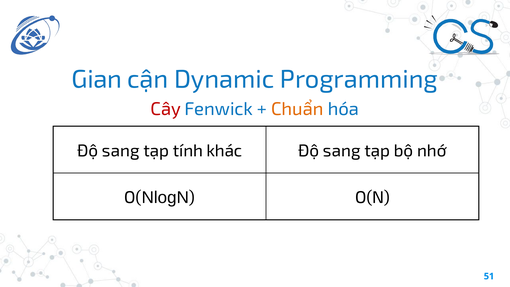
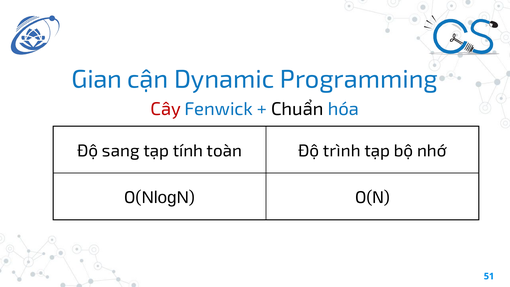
Chuẩn colour: orange -> black
khác: khác -> toàn
sang at (342, 151): sang -> trình
